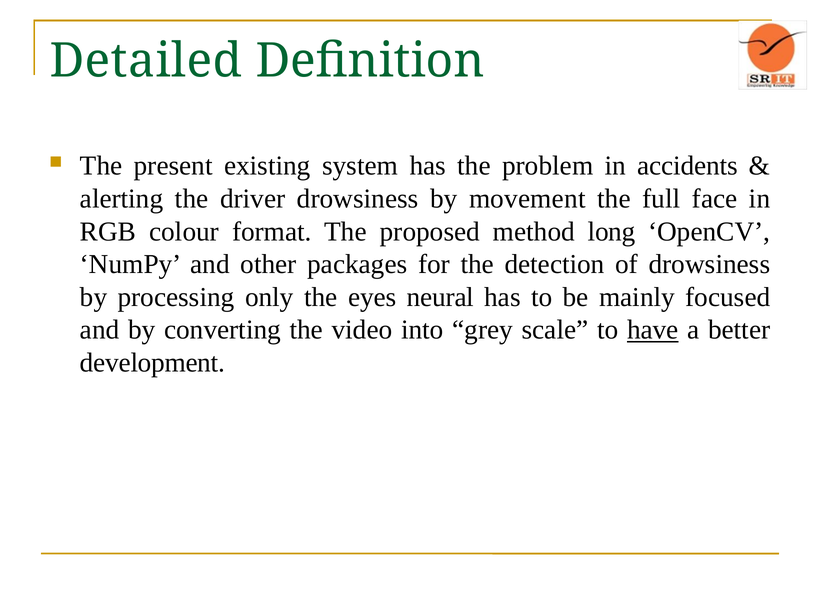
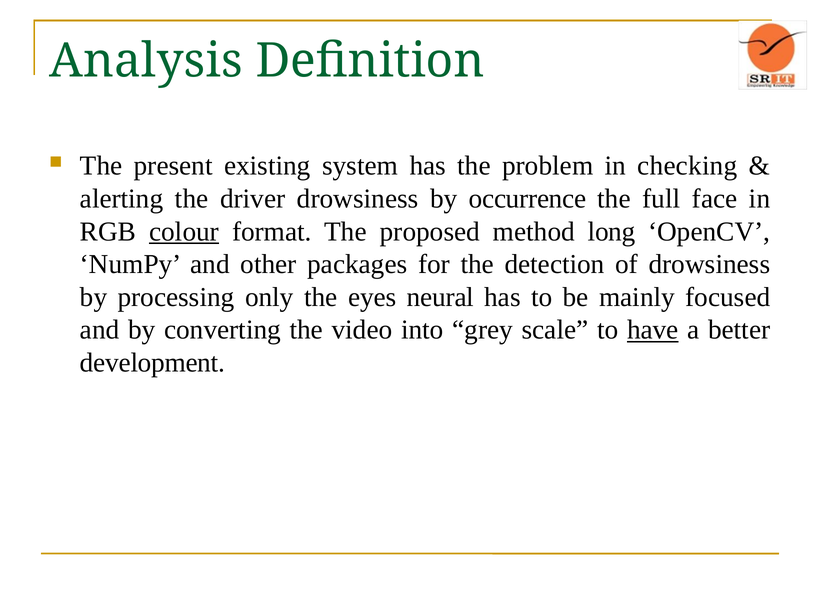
Detailed: Detailed -> Analysis
accidents: accidents -> checking
movement: movement -> occurrence
colour underline: none -> present
